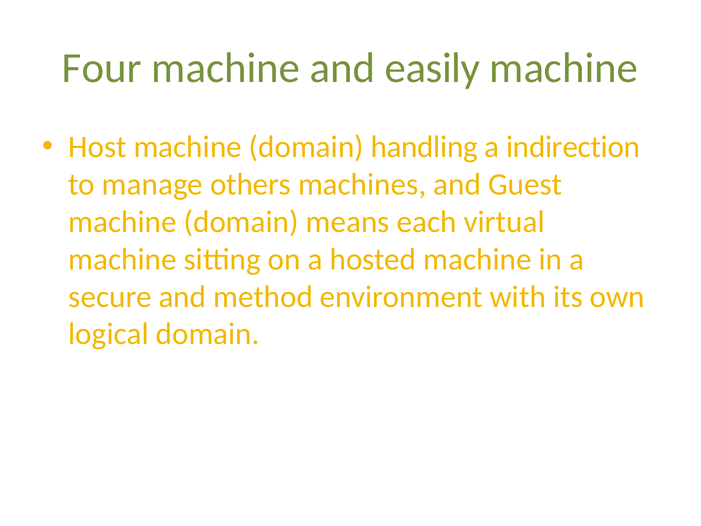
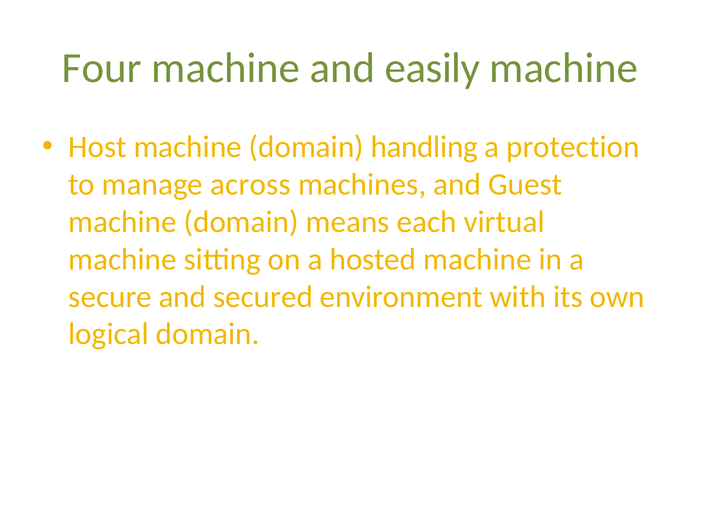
indirection: indirection -> protection
others: others -> across
method: method -> secured
